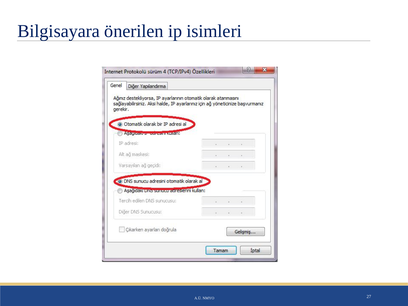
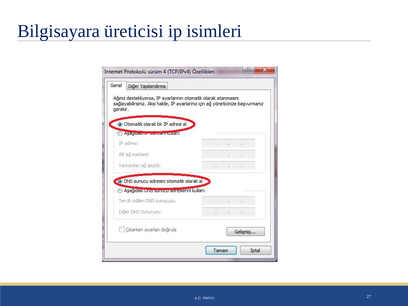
önerilen: önerilen -> üreticisi
